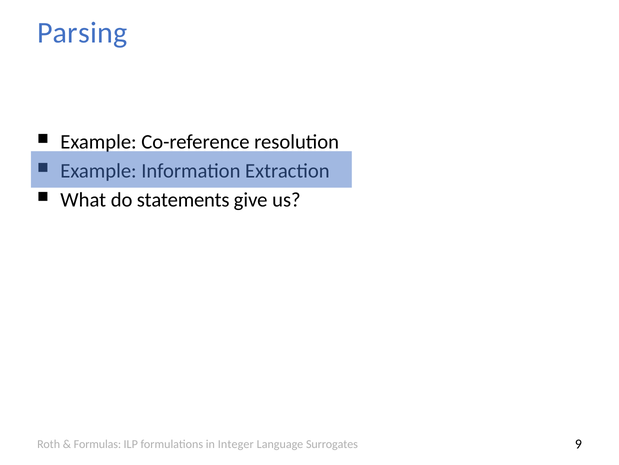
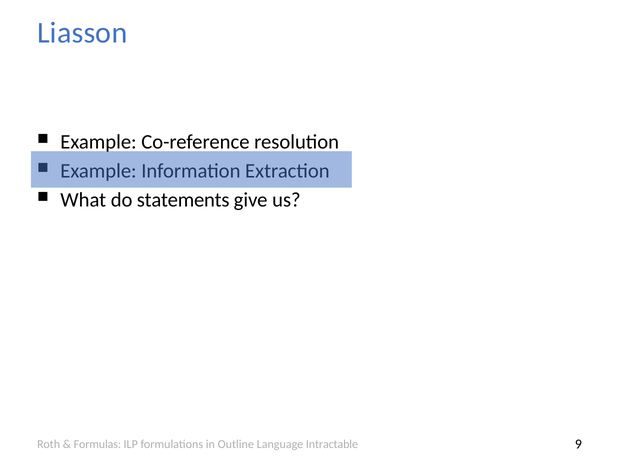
Parsing: Parsing -> Liasson
Integer: Integer -> Outline
Surrogates: Surrogates -> Intractable
